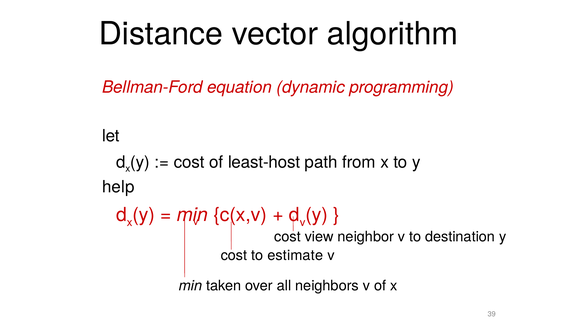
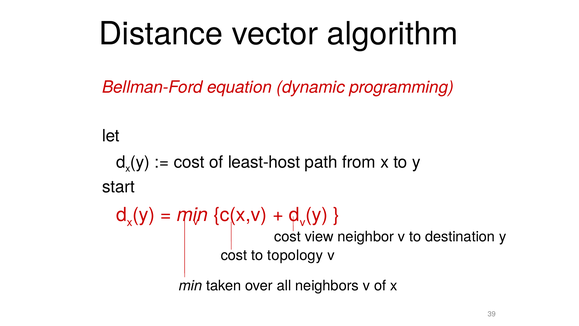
help: help -> start
estimate: estimate -> topology
